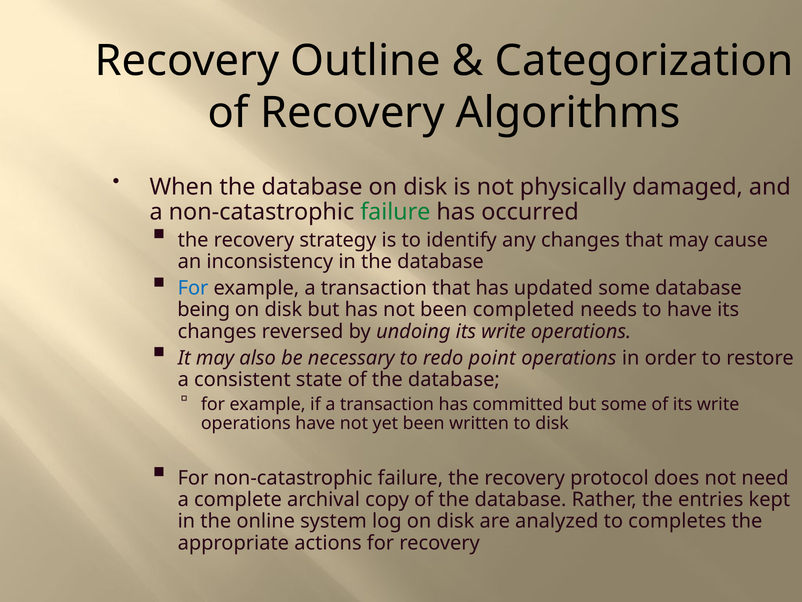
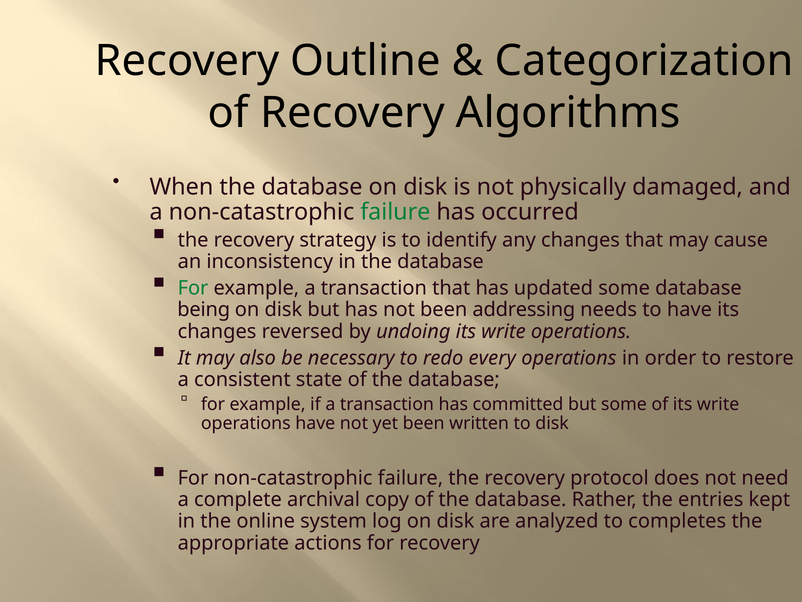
For at (193, 288) colour: blue -> green
completed: completed -> addressing
point: point -> every
